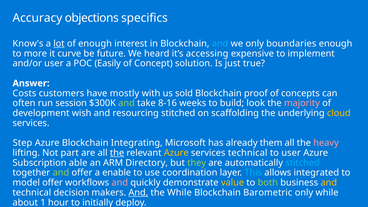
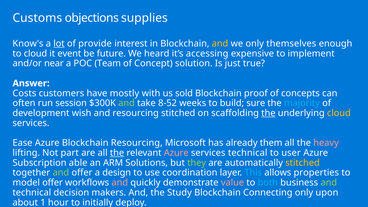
Accuracy: Accuracy -> Customs
specifics: specifics -> supplies
of enough: enough -> provide
and at (220, 44) colour: light blue -> yellow
boundaries: boundaries -> themselves
to more: more -> cloud
curve: curve -> event
and/or user: user -> near
Easily: Easily -> Team
8-16: 8-16 -> 8-52
look: look -> sure
majority colour: pink -> light blue
the at (268, 113) underline: none -> present
Step: Step -> Ease
Blockchain Integrating: Integrating -> Resourcing
Azure at (176, 153) colour: yellow -> pink
Directory: Directory -> Solutions
stitched at (303, 163) colour: light blue -> yellow
enable: enable -> design
integrated: integrated -> properties
value colour: yellow -> pink
both colour: light green -> light blue
and at (329, 183) colour: yellow -> light green
And at (138, 193) underline: present -> none
the While: While -> Study
Barometric: Barometric -> Connecting
only while: while -> upon
